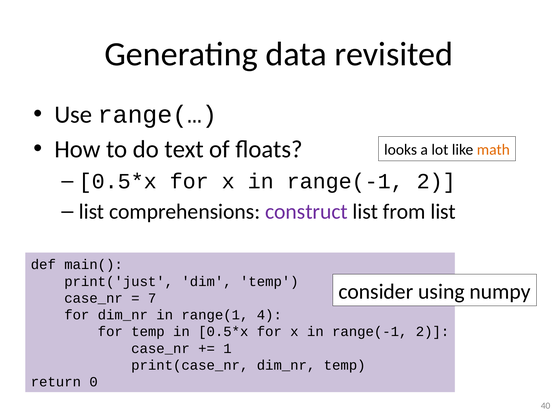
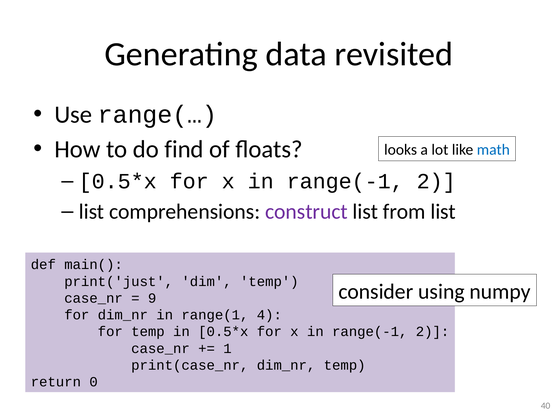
text: text -> find
math colour: orange -> blue
7: 7 -> 9
